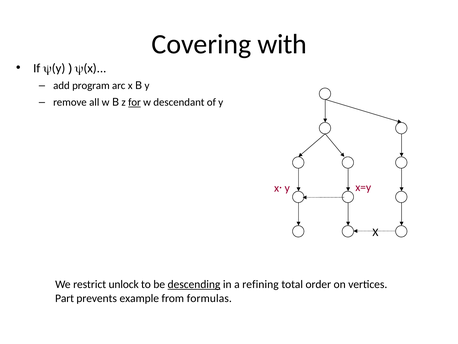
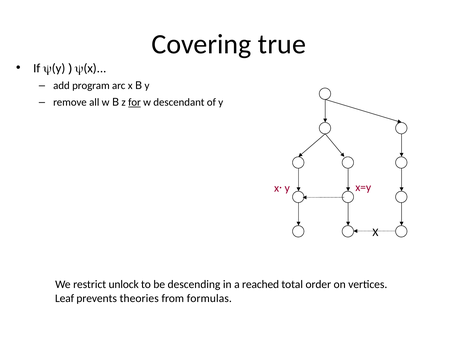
with: with -> true
descending underline: present -> none
refining: refining -> reached
Part: Part -> Leaf
example: example -> theories
